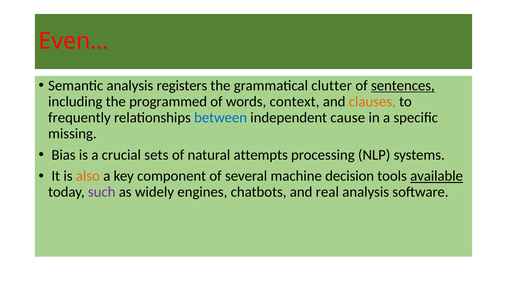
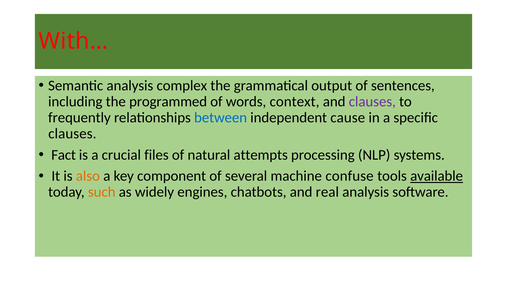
Even…: Even… -> With…
registers: registers -> complex
clutter: clutter -> output
sentences underline: present -> none
clauses at (372, 102) colour: orange -> purple
missing at (72, 134): missing -> clauses
Bias: Bias -> Fact
sets: sets -> files
decision: decision -> confuse
such colour: purple -> orange
